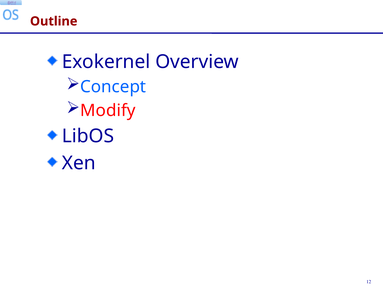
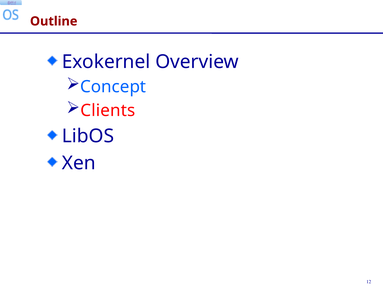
Modify: Modify -> Clients
